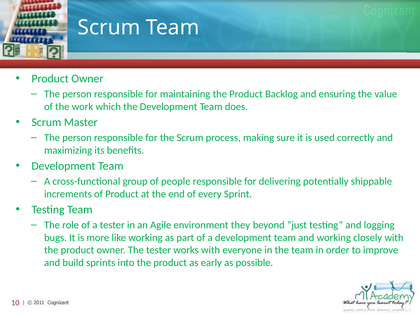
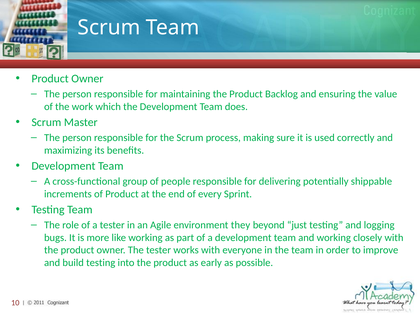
build sprints: sprints -> testing
